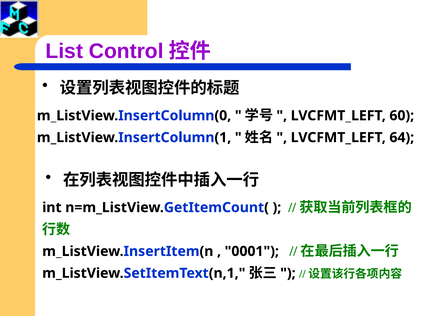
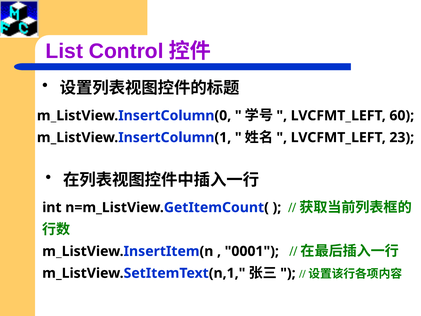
64: 64 -> 23
